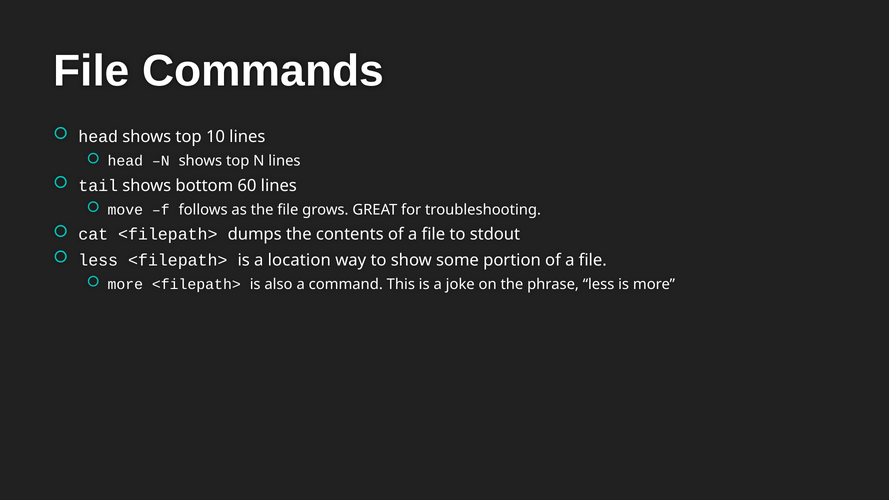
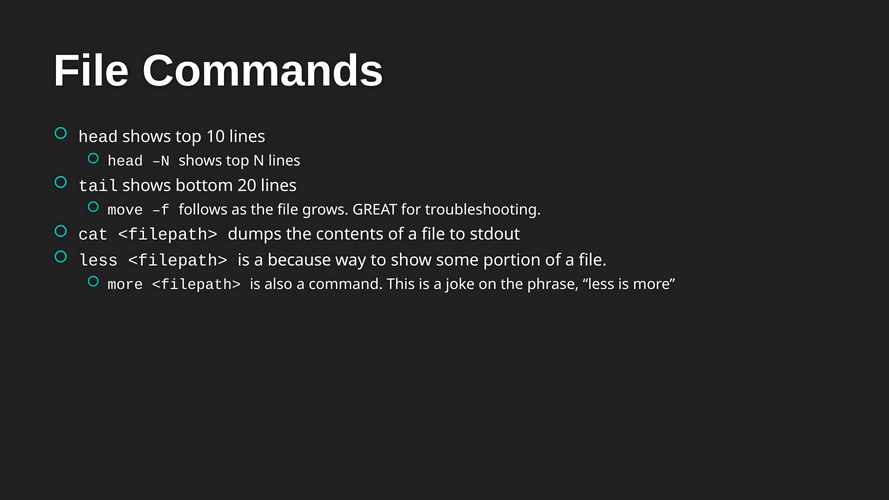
60: 60 -> 20
location: location -> because
